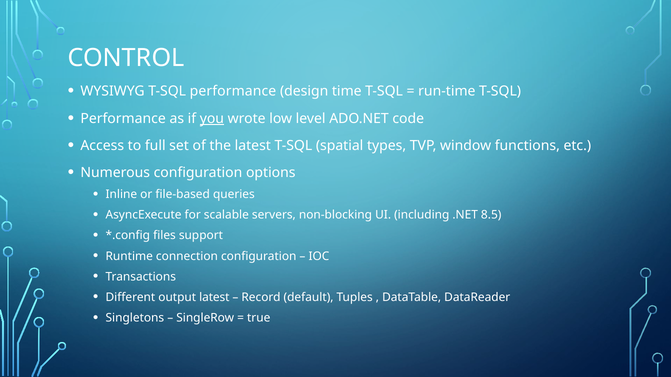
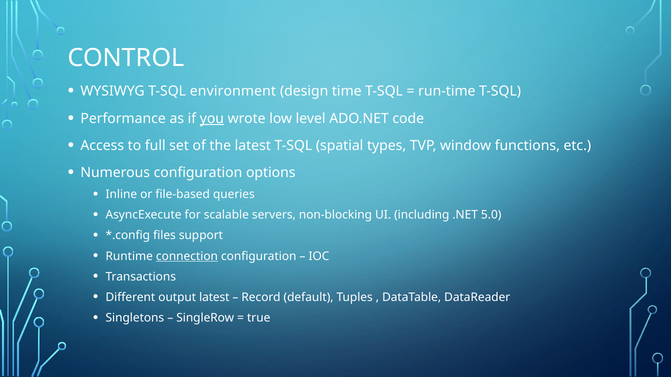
T-SQL performance: performance -> environment
8.5: 8.5 -> 5.0
connection underline: none -> present
